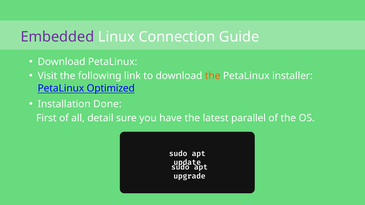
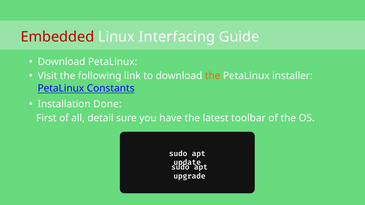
Embedded colour: purple -> red
Connection: Connection -> Interfacing
Optimized: Optimized -> Constants
parallel: parallel -> toolbar
